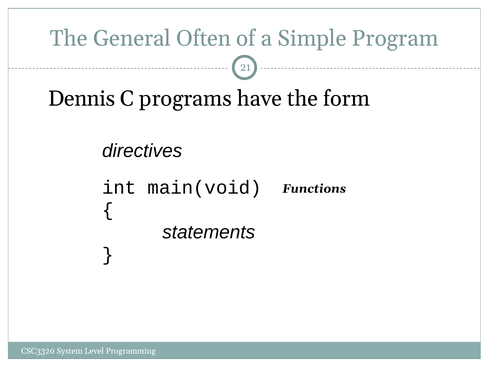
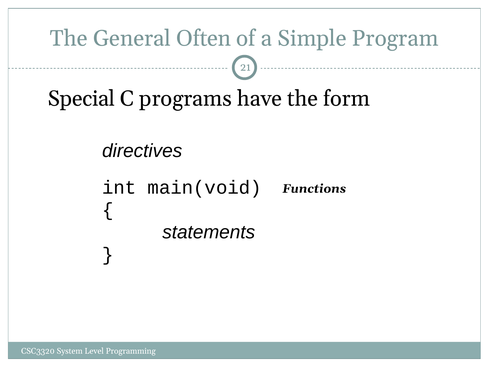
Dennis: Dennis -> Special
